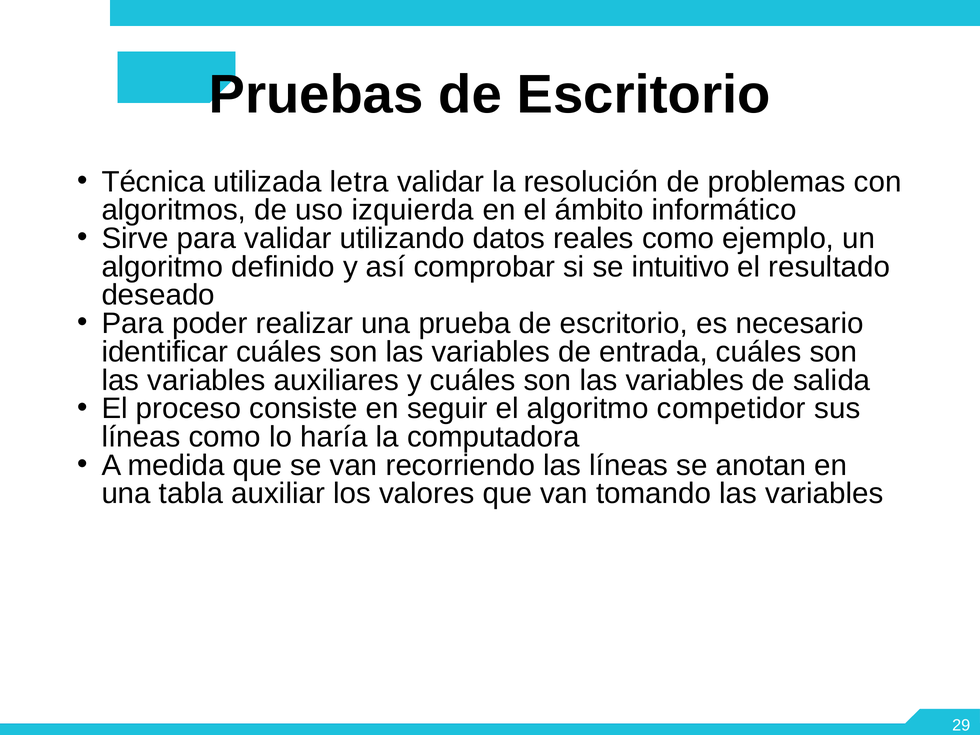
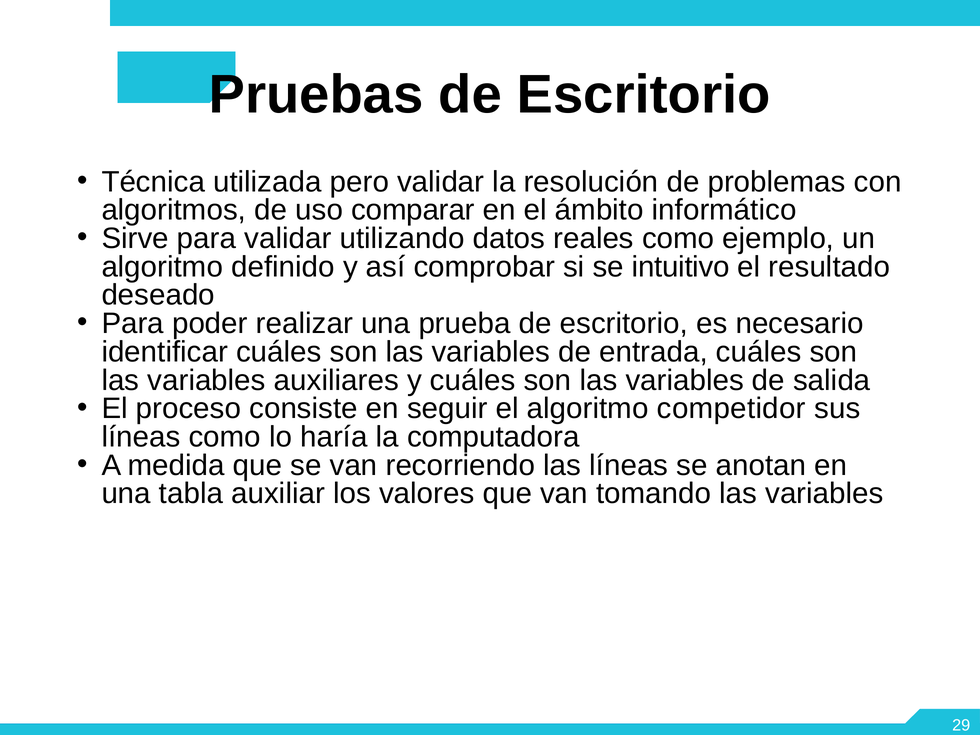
letra: letra -> pero
izquierda: izquierda -> comparar
